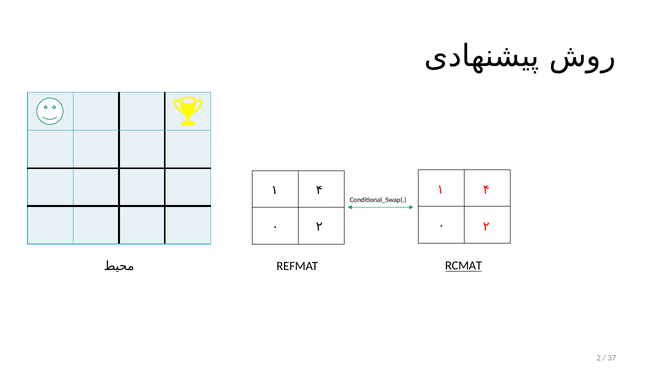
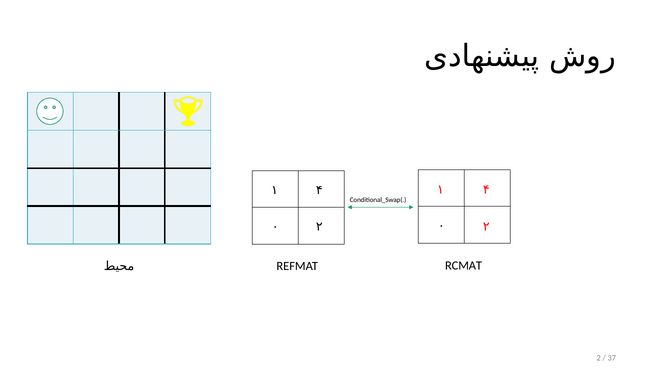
RCMAT underline: present -> none
